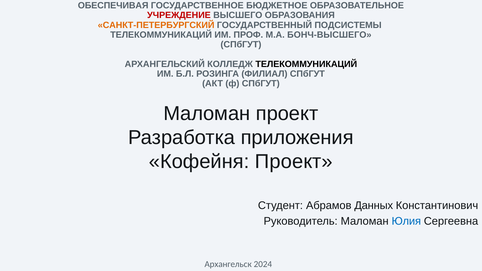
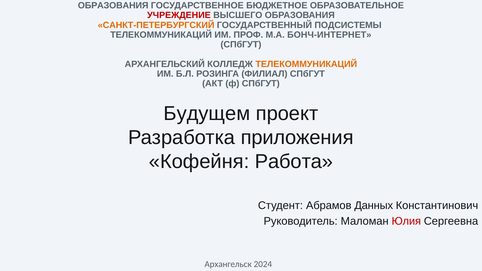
ОБЕСПЕЧИВАЯ at (113, 6): ОБЕСПЕЧИВАЯ -> ОБРАЗОВАНИЯ
БОНЧ-ВЫСШЕГО: БОНЧ-ВЫСШЕГО -> БОНЧ-ИНТЕРНЕТ
ТЕЛЕКОММУНИКАЦИЙ at (306, 64) colour: black -> orange
Маломан at (207, 114): Маломан -> Будущем
Кофейня Проект: Проект -> Работа
Юлия colour: blue -> red
